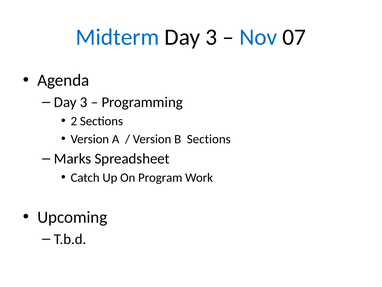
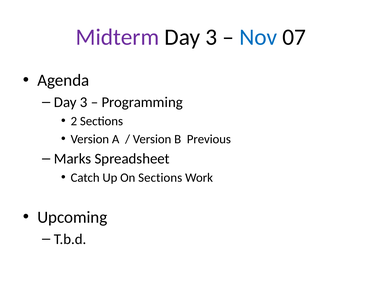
Midterm colour: blue -> purple
B Sections: Sections -> Previous
On Program: Program -> Sections
